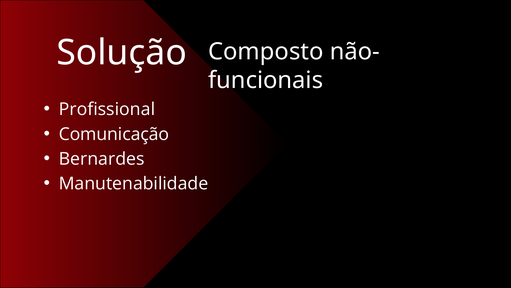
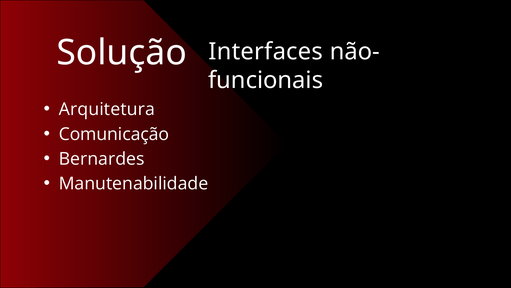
Composto: Composto -> Interfaces
Profissional: Profissional -> Arquitetura
